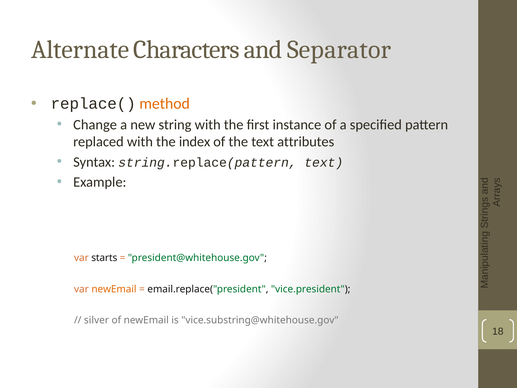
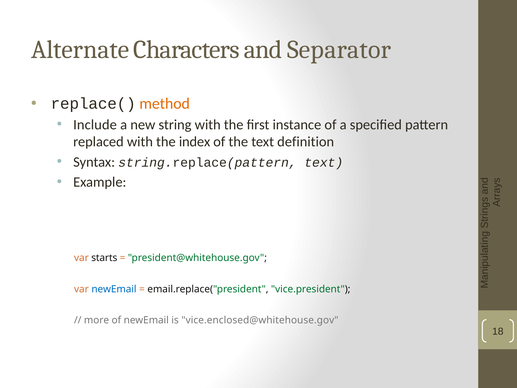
Change: Change -> Include
attributes: attributes -> definition
newEmail at (114, 289) colour: orange -> blue
silver: silver -> more
vice.substring@whitehouse.gov: vice.substring@whitehouse.gov -> vice.enclosed@whitehouse.gov
